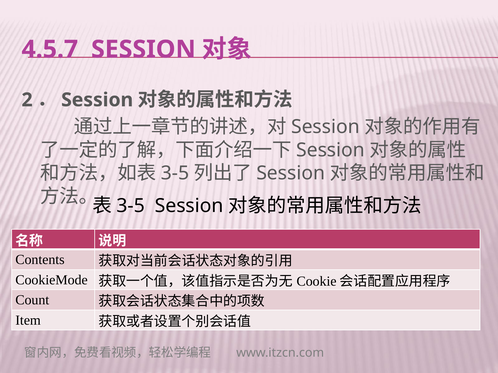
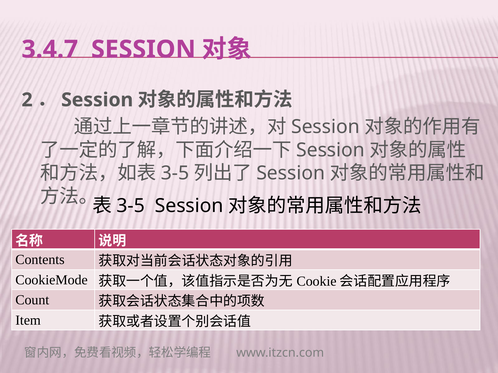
4.5.7: 4.5.7 -> 3.4.7
